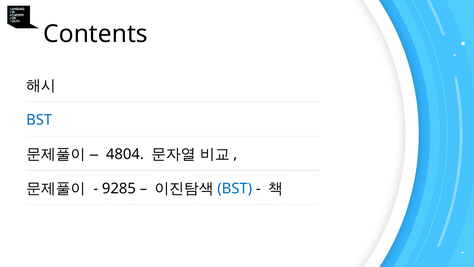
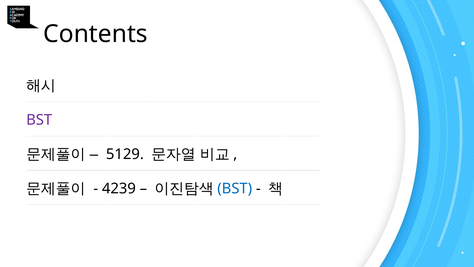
BST at (39, 120) colour: blue -> purple
4804: 4804 -> 5129
9285: 9285 -> 4239
